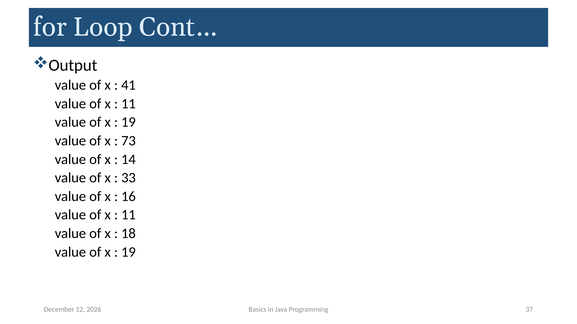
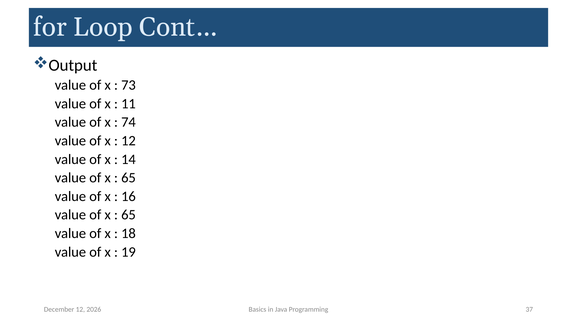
41: 41 -> 73
19 at (128, 122): 19 -> 74
73 at (128, 141): 73 -> 12
33 at (128, 178): 33 -> 65
11 at (128, 215): 11 -> 65
